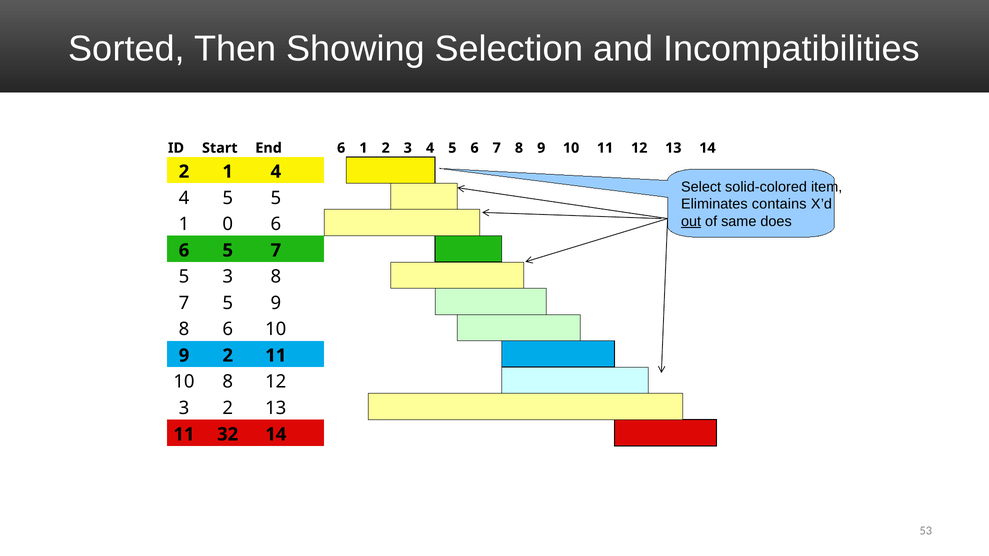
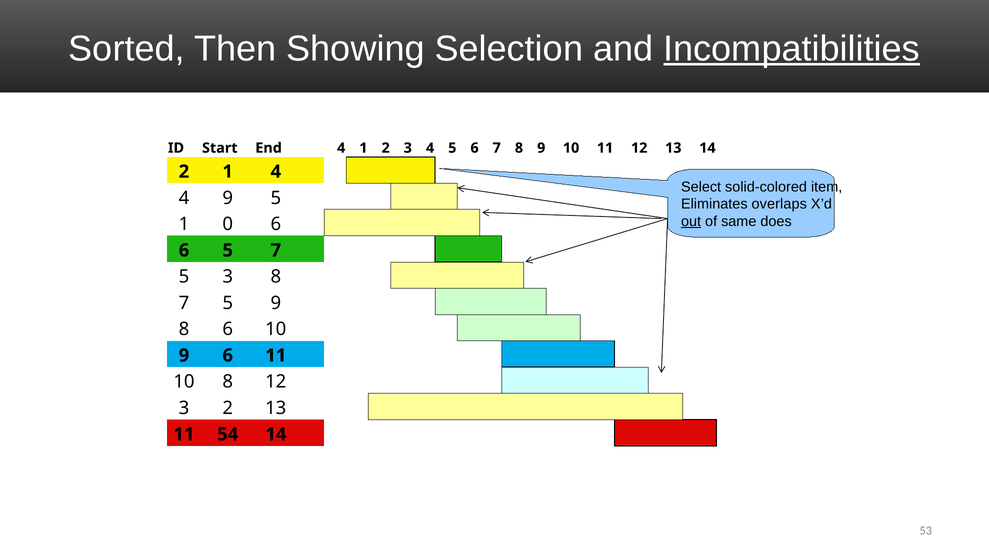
Incompatibilities underline: none -> present
6 at (341, 148): 6 -> 4
5 at (228, 198): 5 -> 9
contains: contains -> overlaps
9 2: 2 -> 6
32: 32 -> 54
